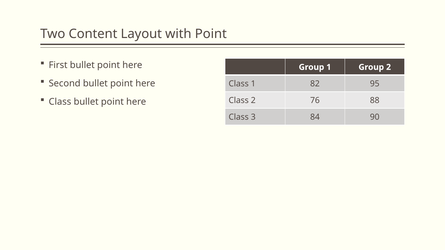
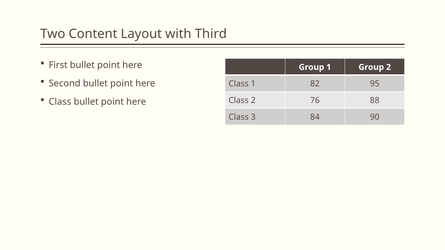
with Point: Point -> Third
